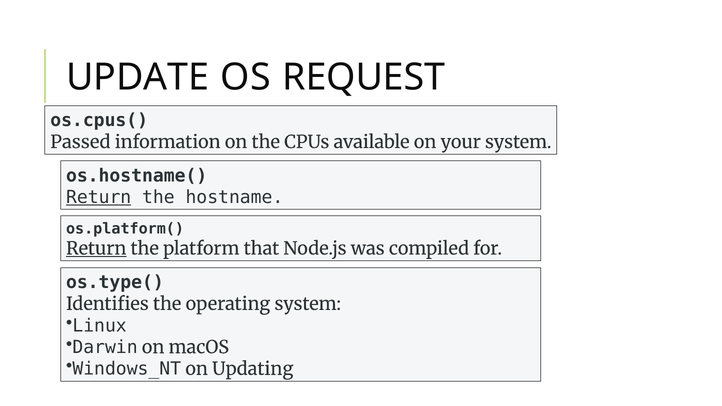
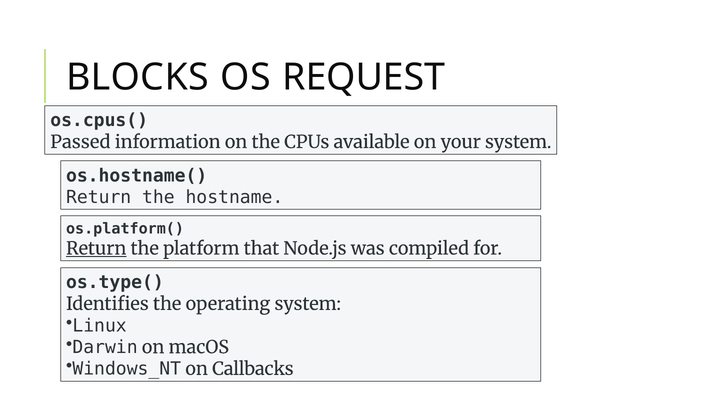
UPDATE: UPDATE -> BLOCKS
Return at (99, 197) underline: present -> none
Updating: Updating -> Callbacks
